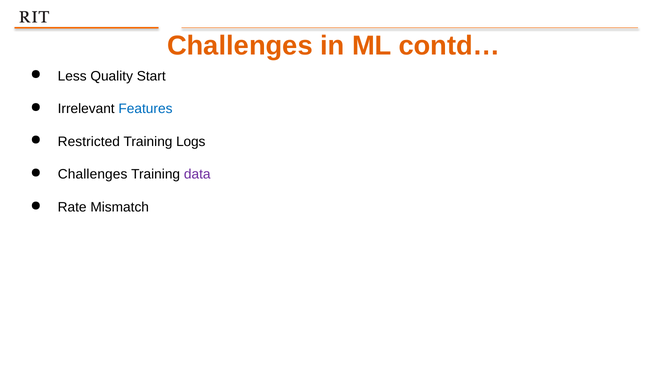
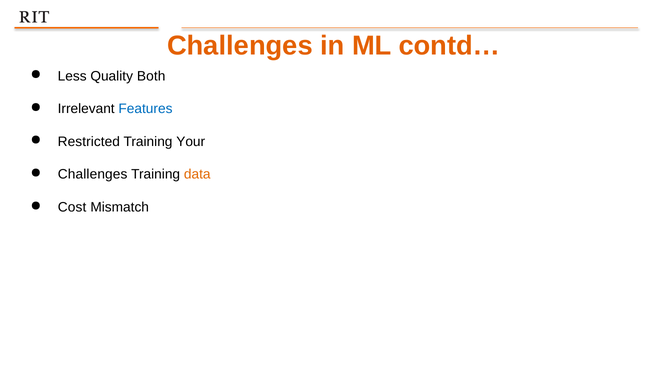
Start: Start -> Both
Logs: Logs -> Your
data colour: purple -> orange
Rate: Rate -> Cost
